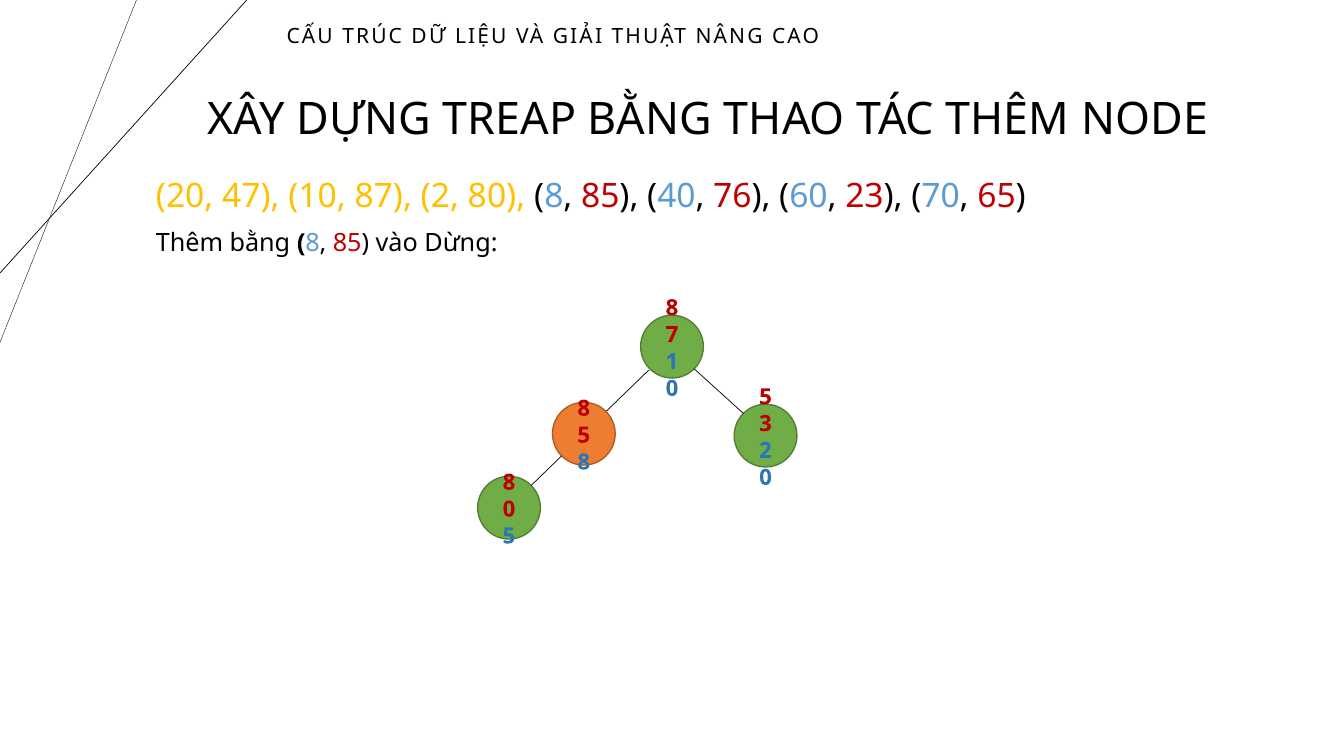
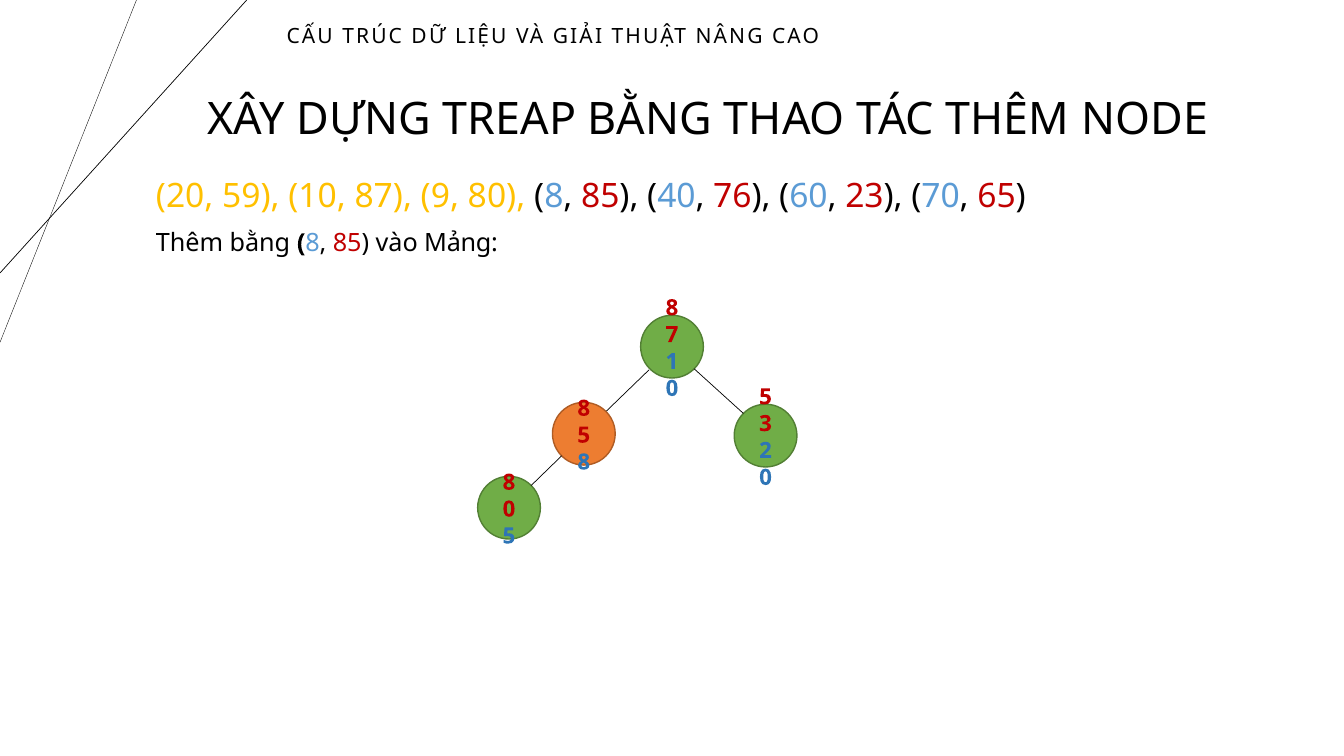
47: 47 -> 59
87 2: 2 -> 9
Dừng: Dừng -> Mảng
